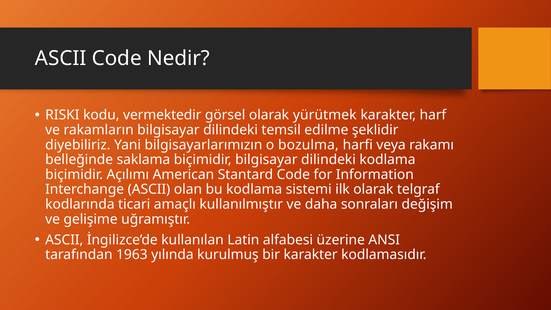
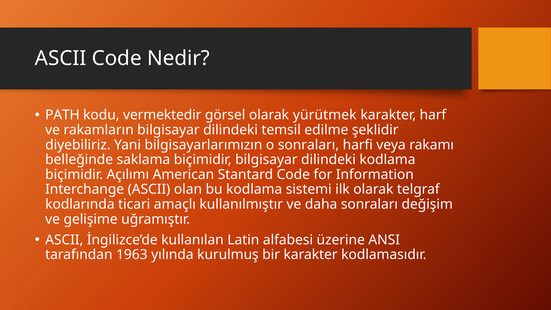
RISKI: RISKI -> PATH
o bozulma: bozulma -> sonraları
